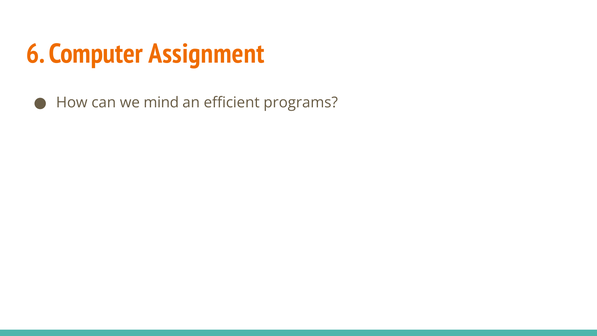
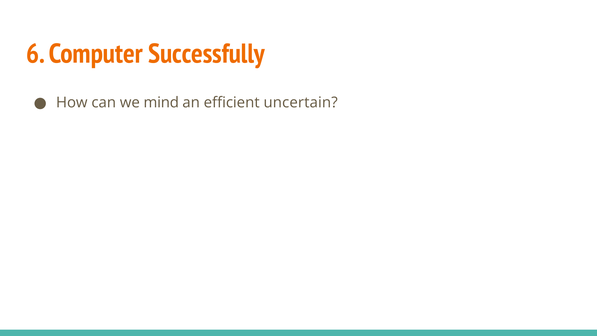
Assignment: Assignment -> Successfully
programs: programs -> uncertain
